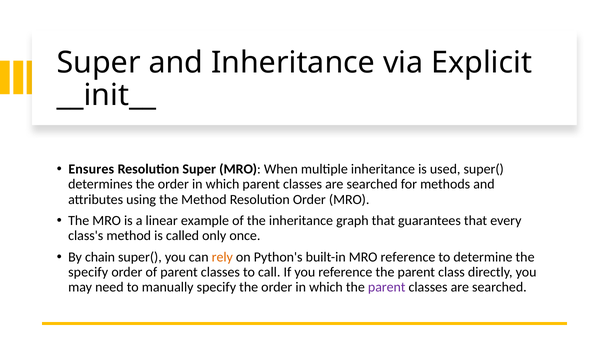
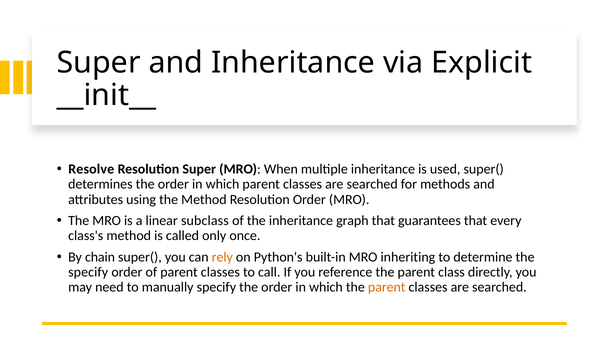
Ensures: Ensures -> Resolve
example: example -> subclass
MRO reference: reference -> inheriting
parent at (387, 288) colour: purple -> orange
